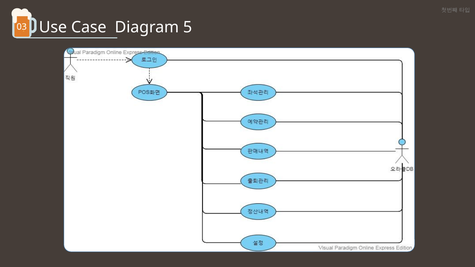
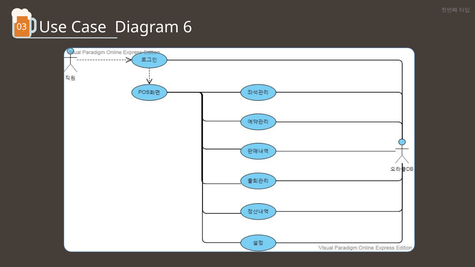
5: 5 -> 6
